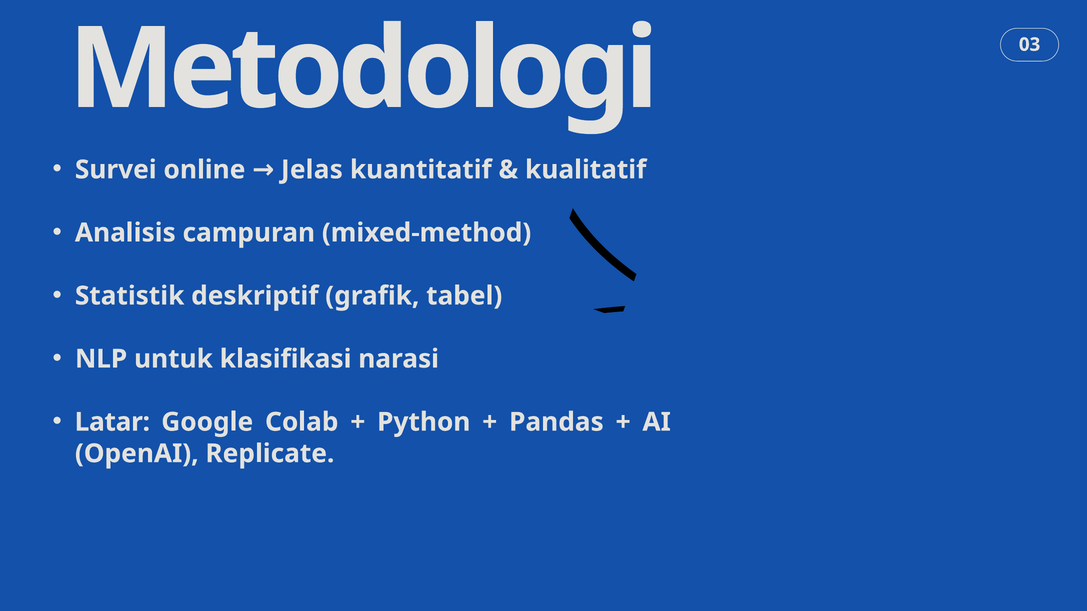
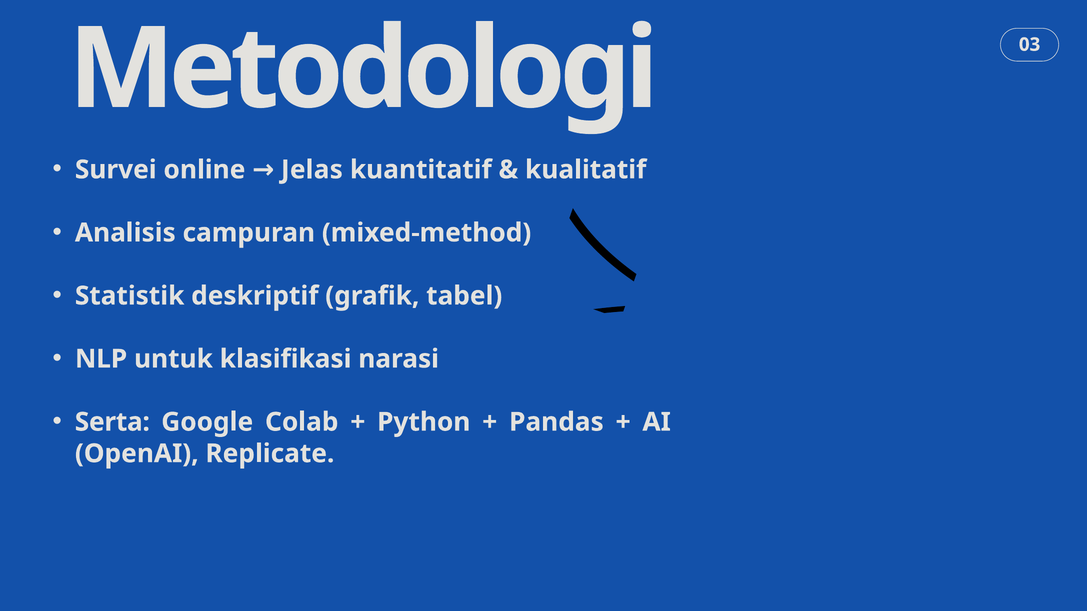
Latar: Latar -> Serta
